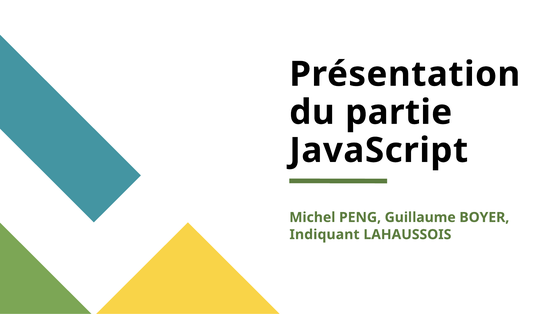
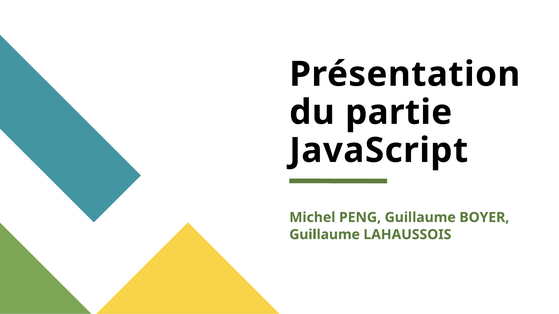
Indiquant at (324, 235): Indiquant -> Guillaume
